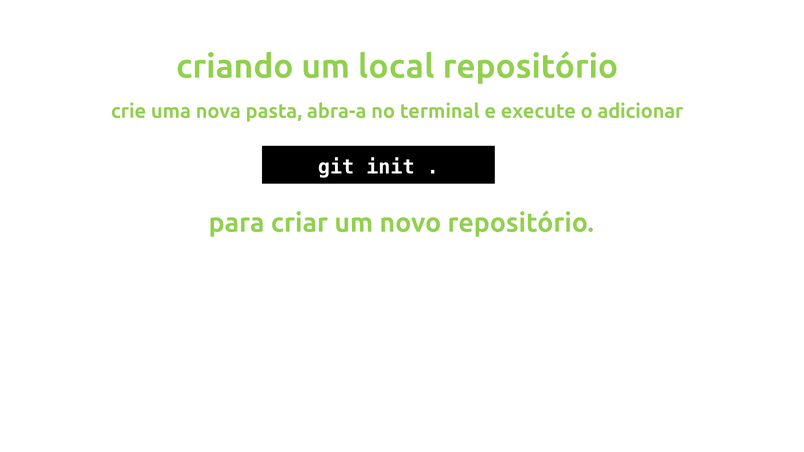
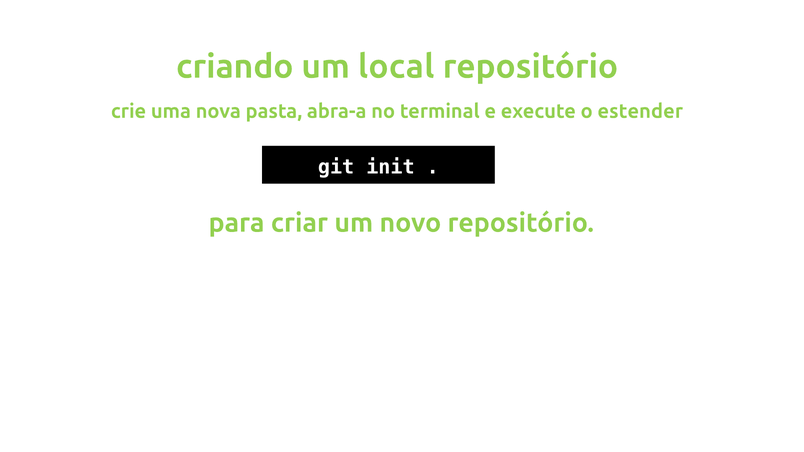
adicionar: adicionar -> estender
